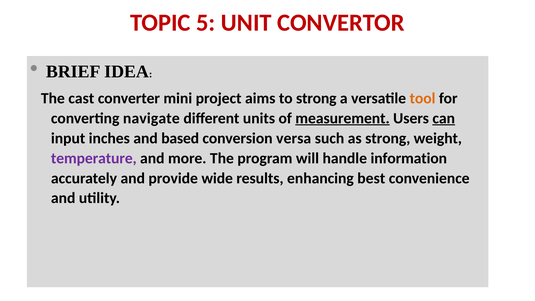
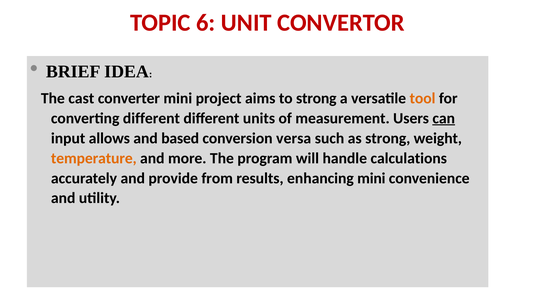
5: 5 -> 6
converting navigate: navigate -> different
measurement underline: present -> none
inches: inches -> allows
temperature colour: purple -> orange
information: information -> calculations
wide: wide -> from
enhancing best: best -> mini
